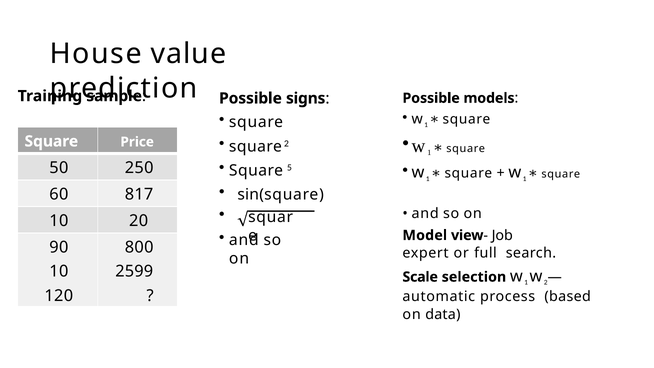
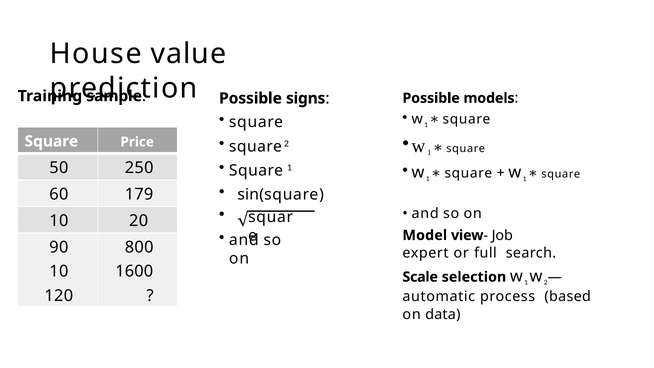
Square 5: 5 -> 1
817: 817 -> 179
2599: 2599 -> 1600
